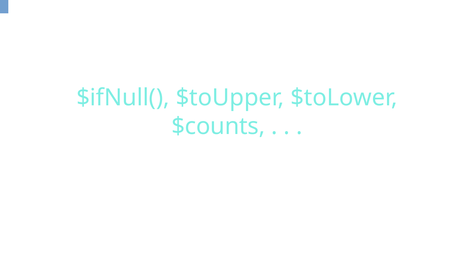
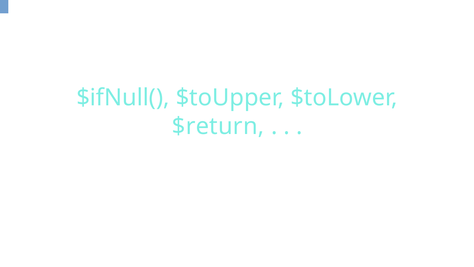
$counts: $counts -> $return
